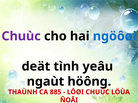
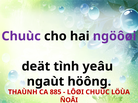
ngöôøi colour: blue -> purple
